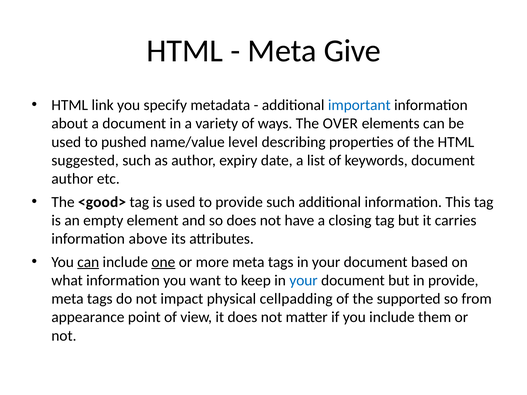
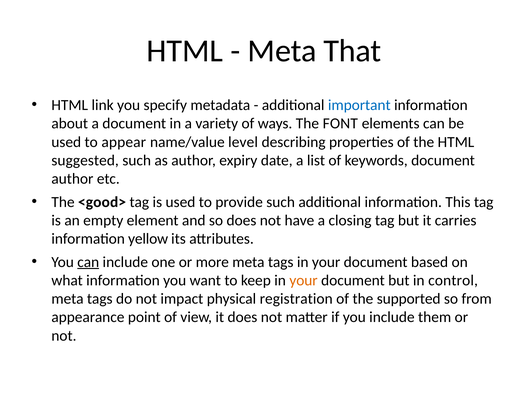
Give: Give -> That
OVER: OVER -> FONT
pushed: pushed -> appear
above: above -> yellow
one underline: present -> none
your at (304, 281) colour: blue -> orange
in provide: provide -> control
cellpadding: cellpadding -> registration
